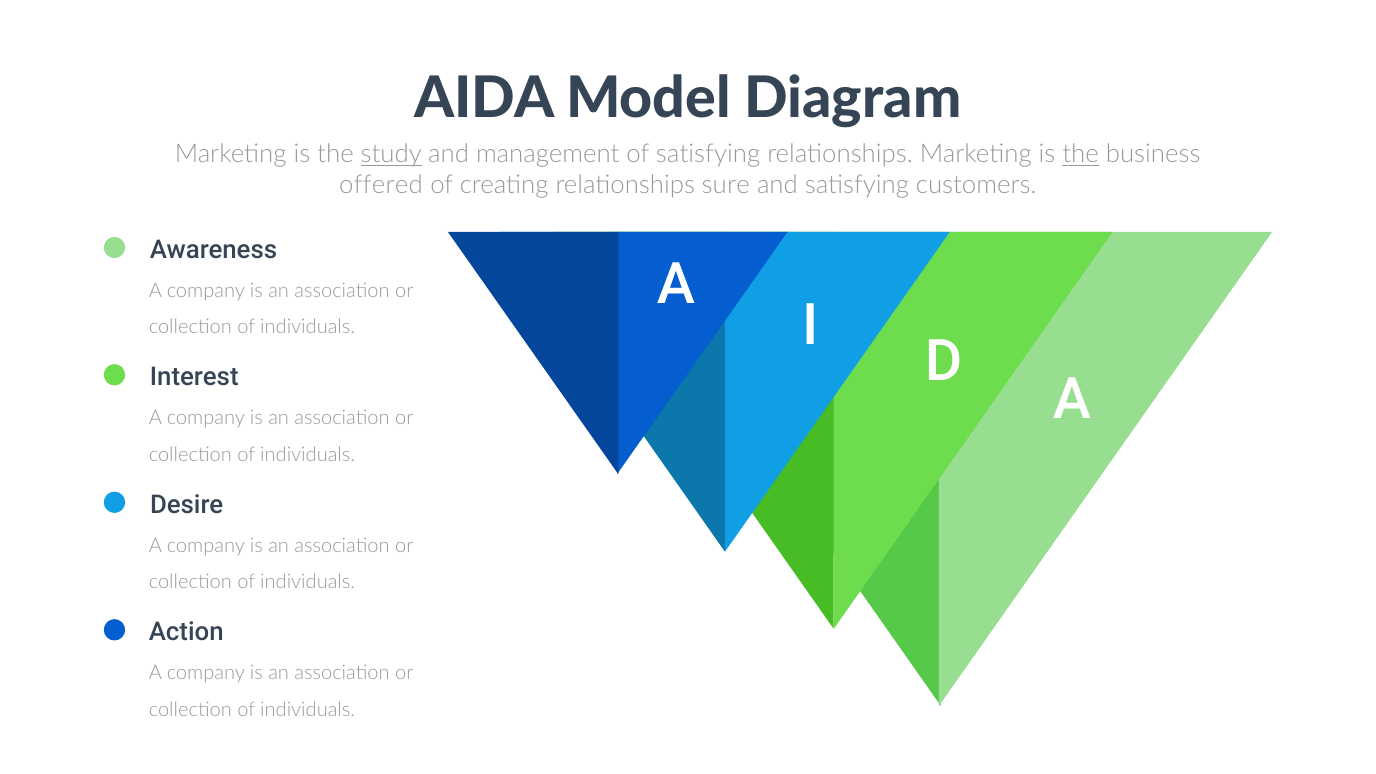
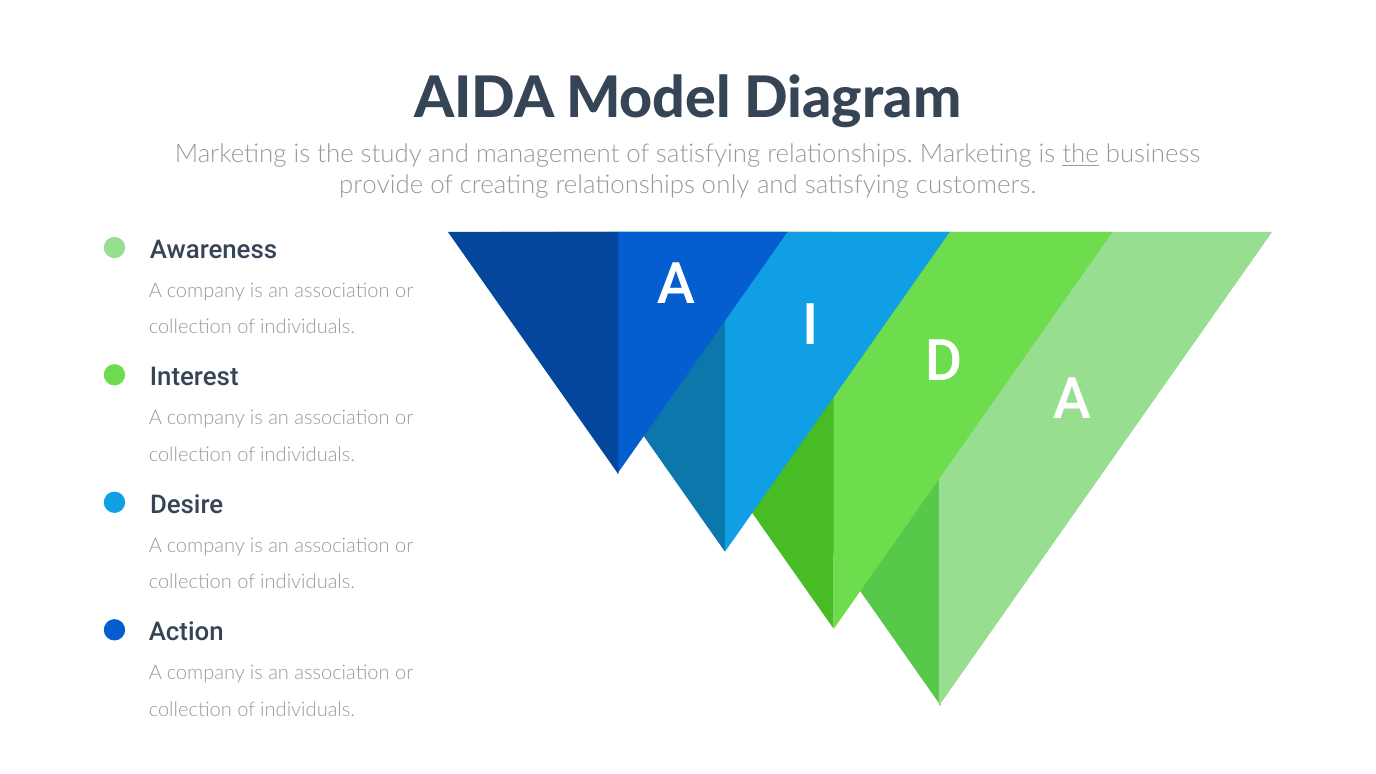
study underline: present -> none
offered: offered -> provide
sure: sure -> only
